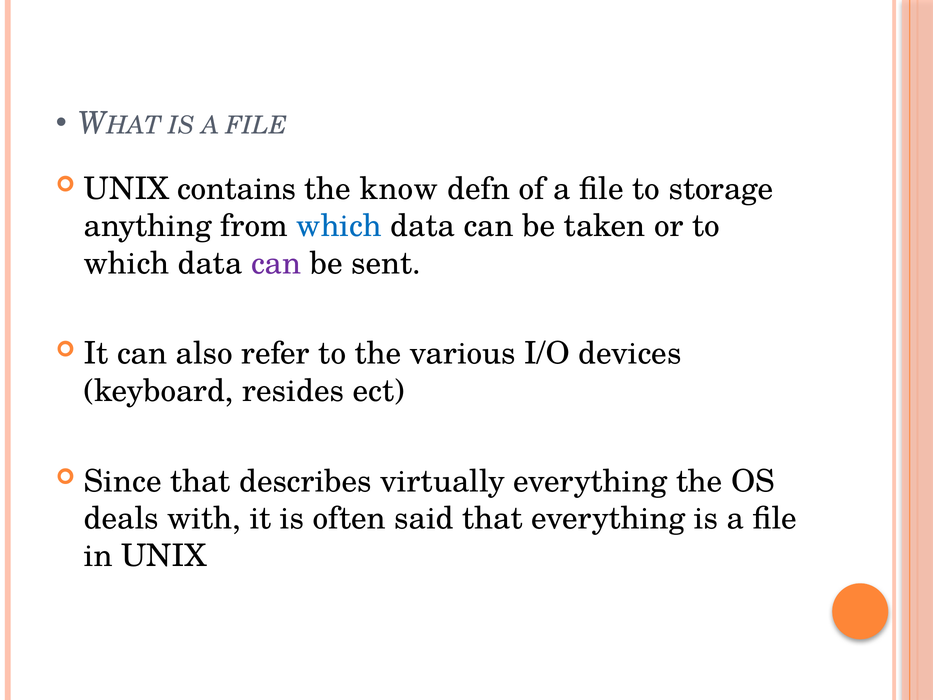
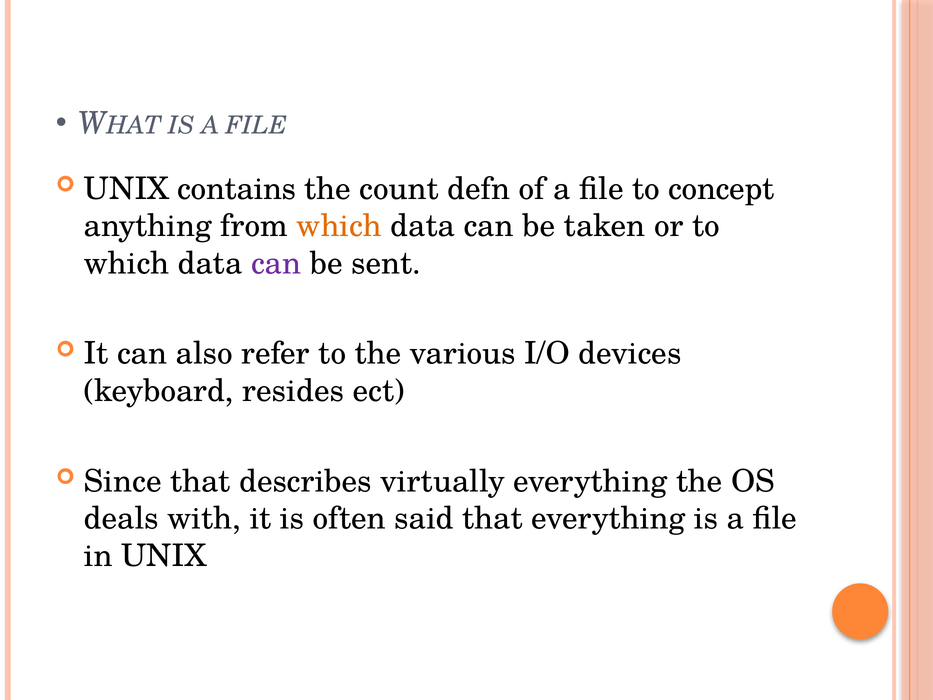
know: know -> count
storage: storage -> concept
which at (339, 226) colour: blue -> orange
